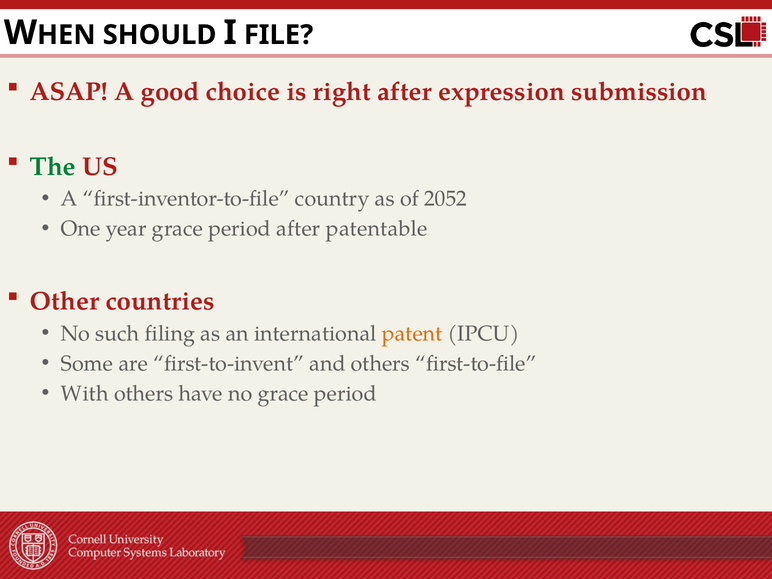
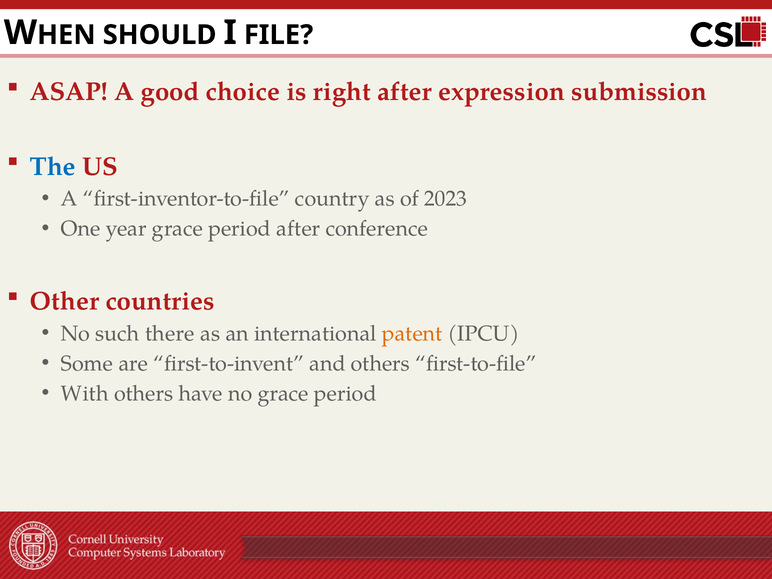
The colour: green -> blue
2052: 2052 -> 2023
patentable: patentable -> conference
filing: filing -> there
